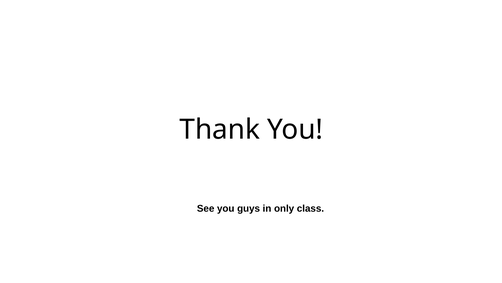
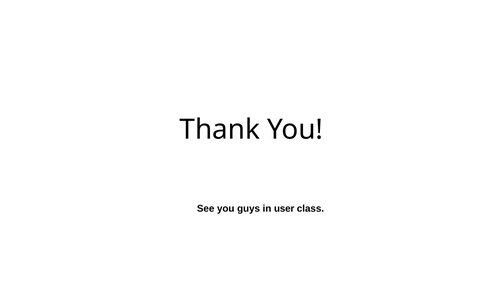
only: only -> user
